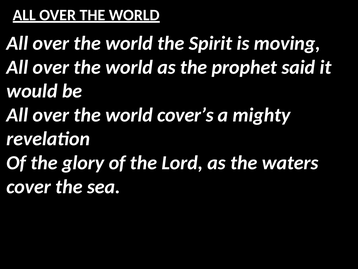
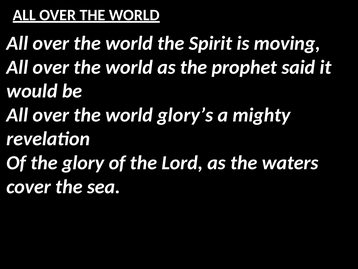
cover’s: cover’s -> glory’s
